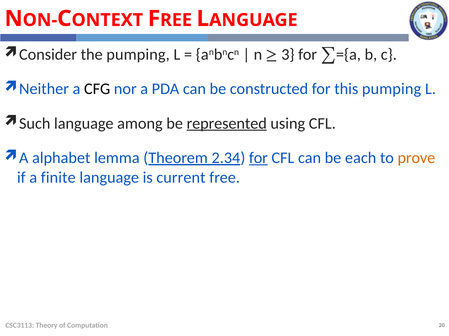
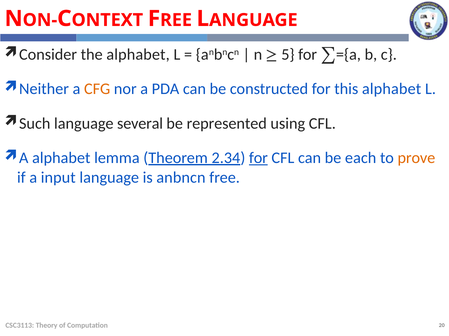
the pumping: pumping -> alphabet
3: 3 -> 5
CFG colour: black -> orange
this pumping: pumping -> alphabet
among: among -> several
represented underline: present -> none
finite: finite -> input
is current: current -> anbncn
